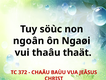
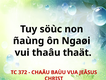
ngoân: ngoân -> ñaùng
